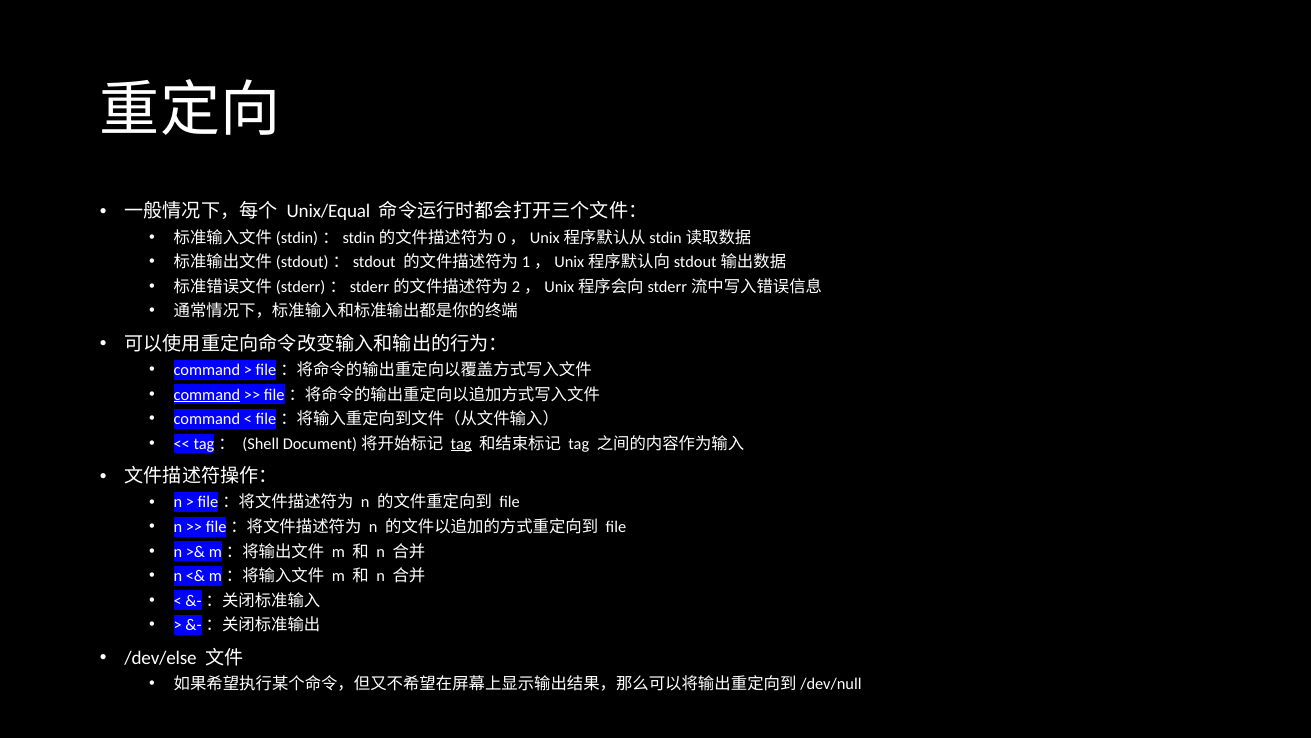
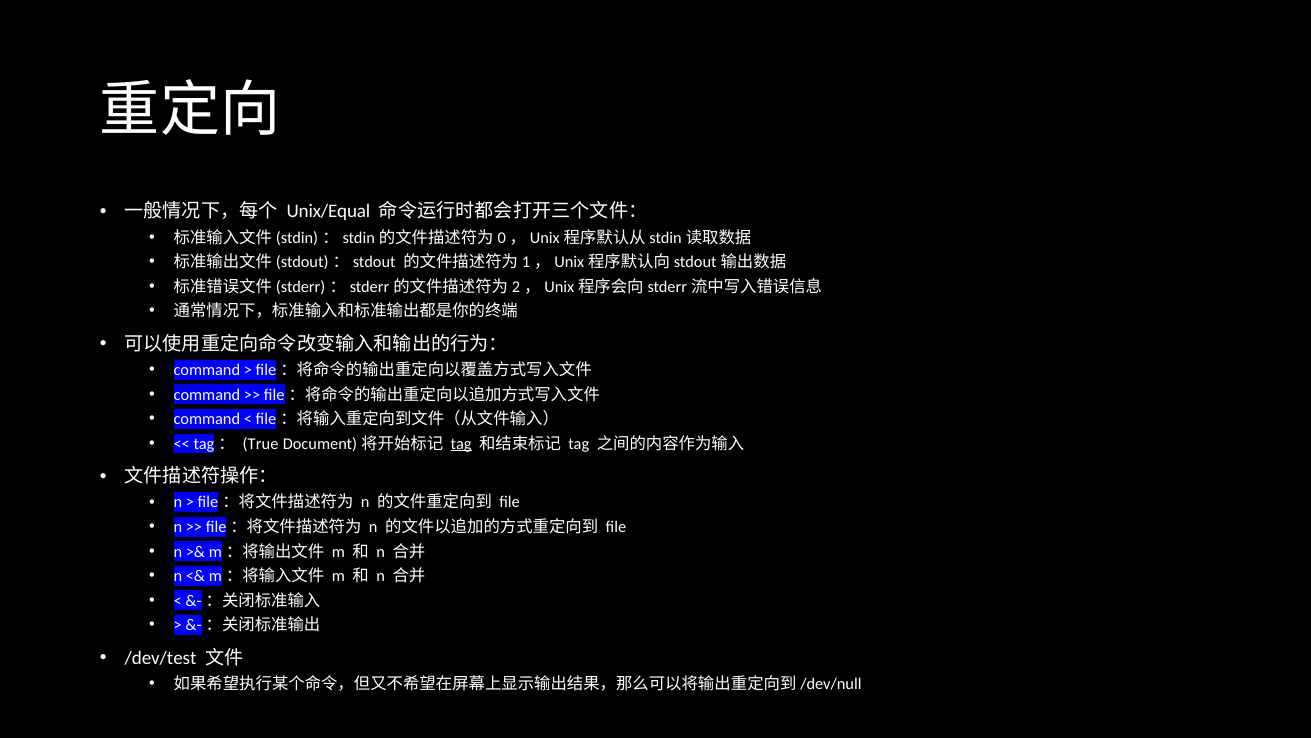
command at (207, 394) underline: present -> none
Shell: Shell -> True
/dev/else: /dev/else -> /dev/test
